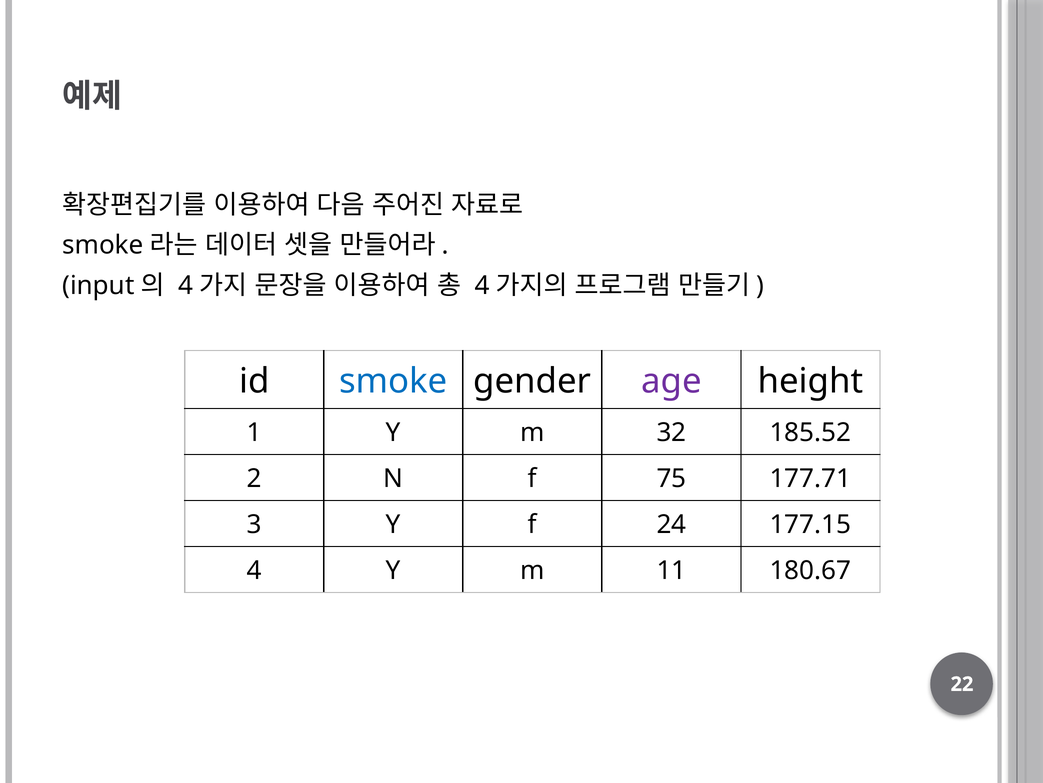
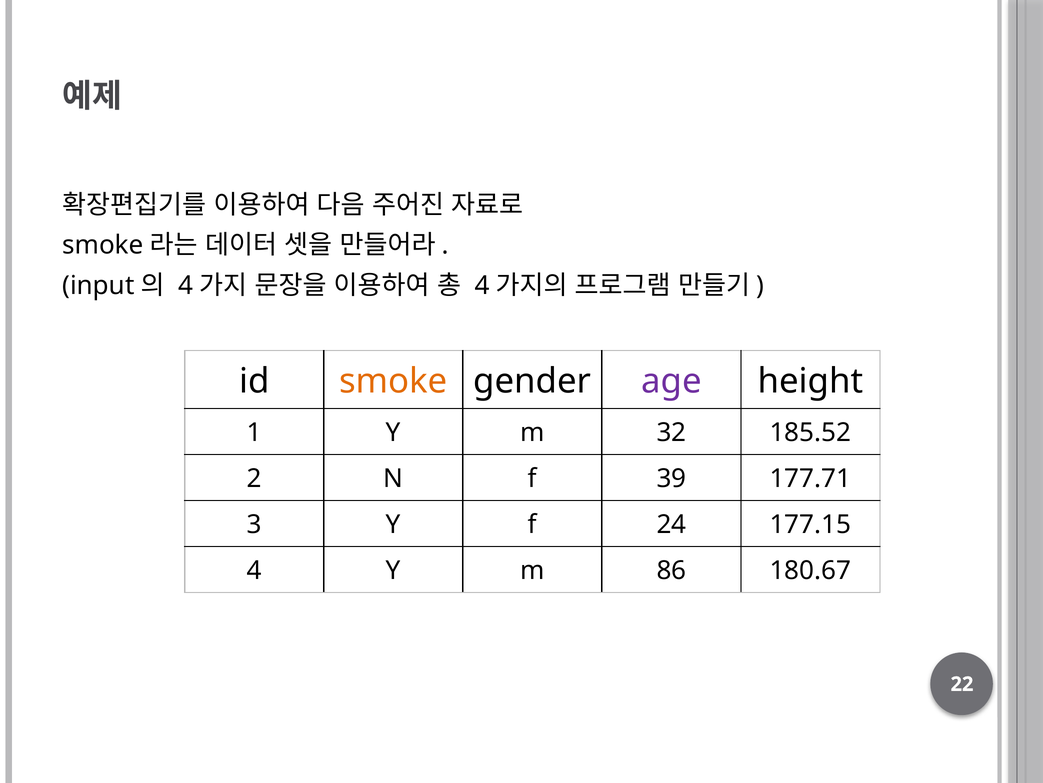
smoke colour: blue -> orange
75: 75 -> 39
11: 11 -> 86
